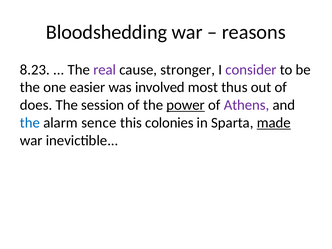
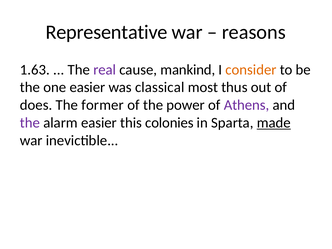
Bloodshedding: Bloodshedding -> Representative
8.23: 8.23 -> 1.63
stronger: stronger -> mankind
consider colour: purple -> orange
involved: involved -> classical
session: session -> former
power underline: present -> none
the at (30, 123) colour: blue -> purple
alarm sence: sence -> easier
